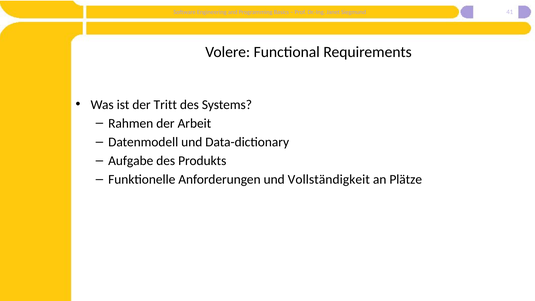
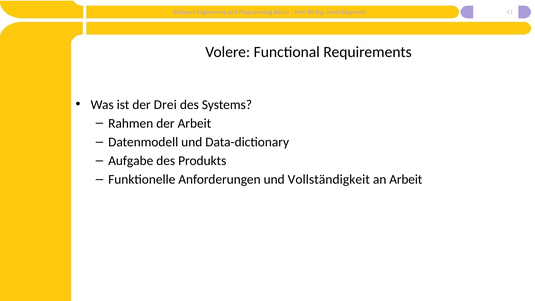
Tritt: Tritt -> Drei
an Plätze: Plätze -> Arbeit
